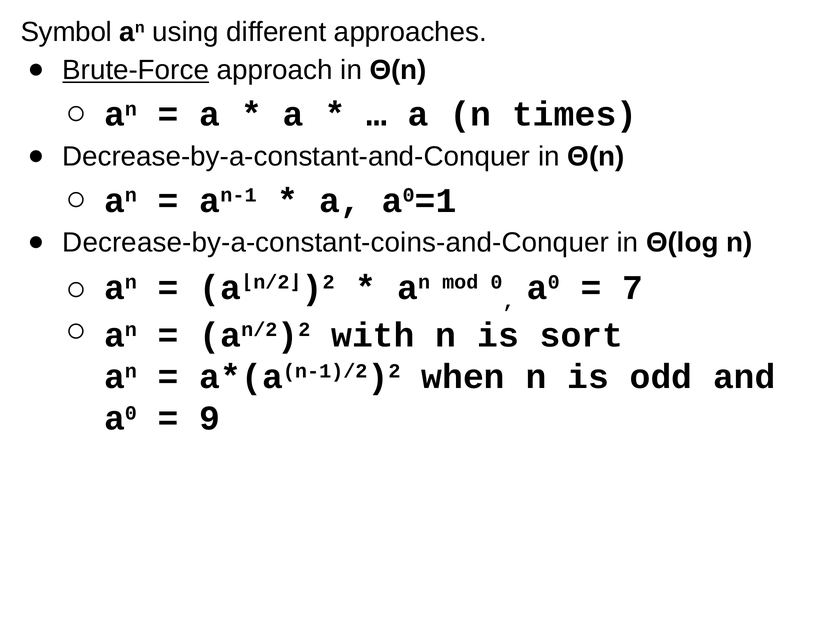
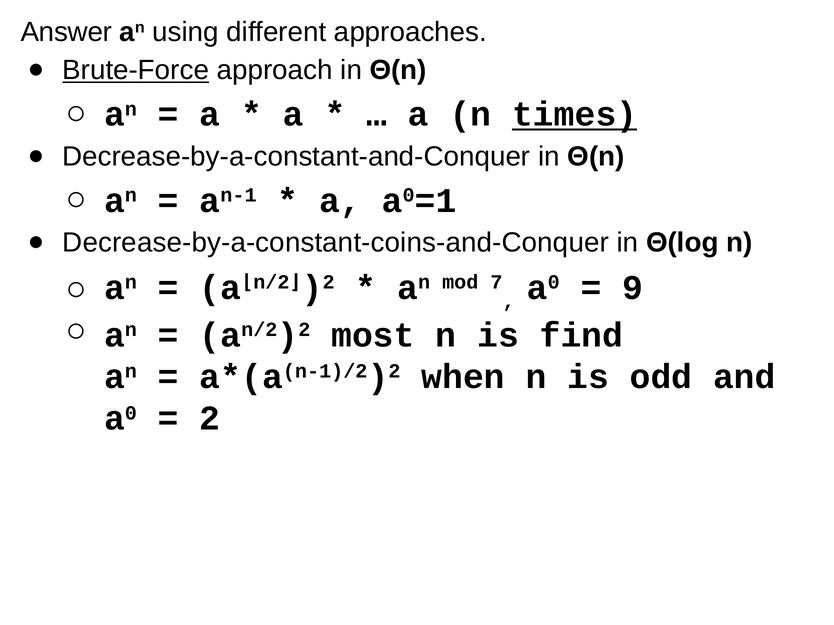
Symbol: Symbol -> Answer
times underline: none -> present
0: 0 -> 7
7: 7 -> 9
with: with -> most
sort: sort -> find
9: 9 -> 2
